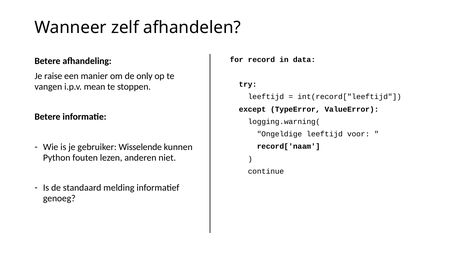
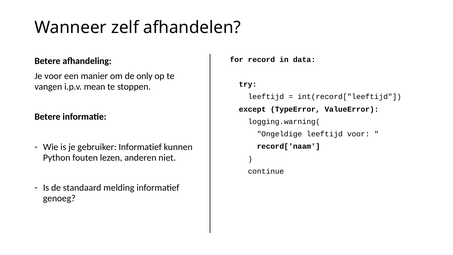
Je raise: raise -> voor
gebruiker Wisselende: Wisselende -> Informatief
